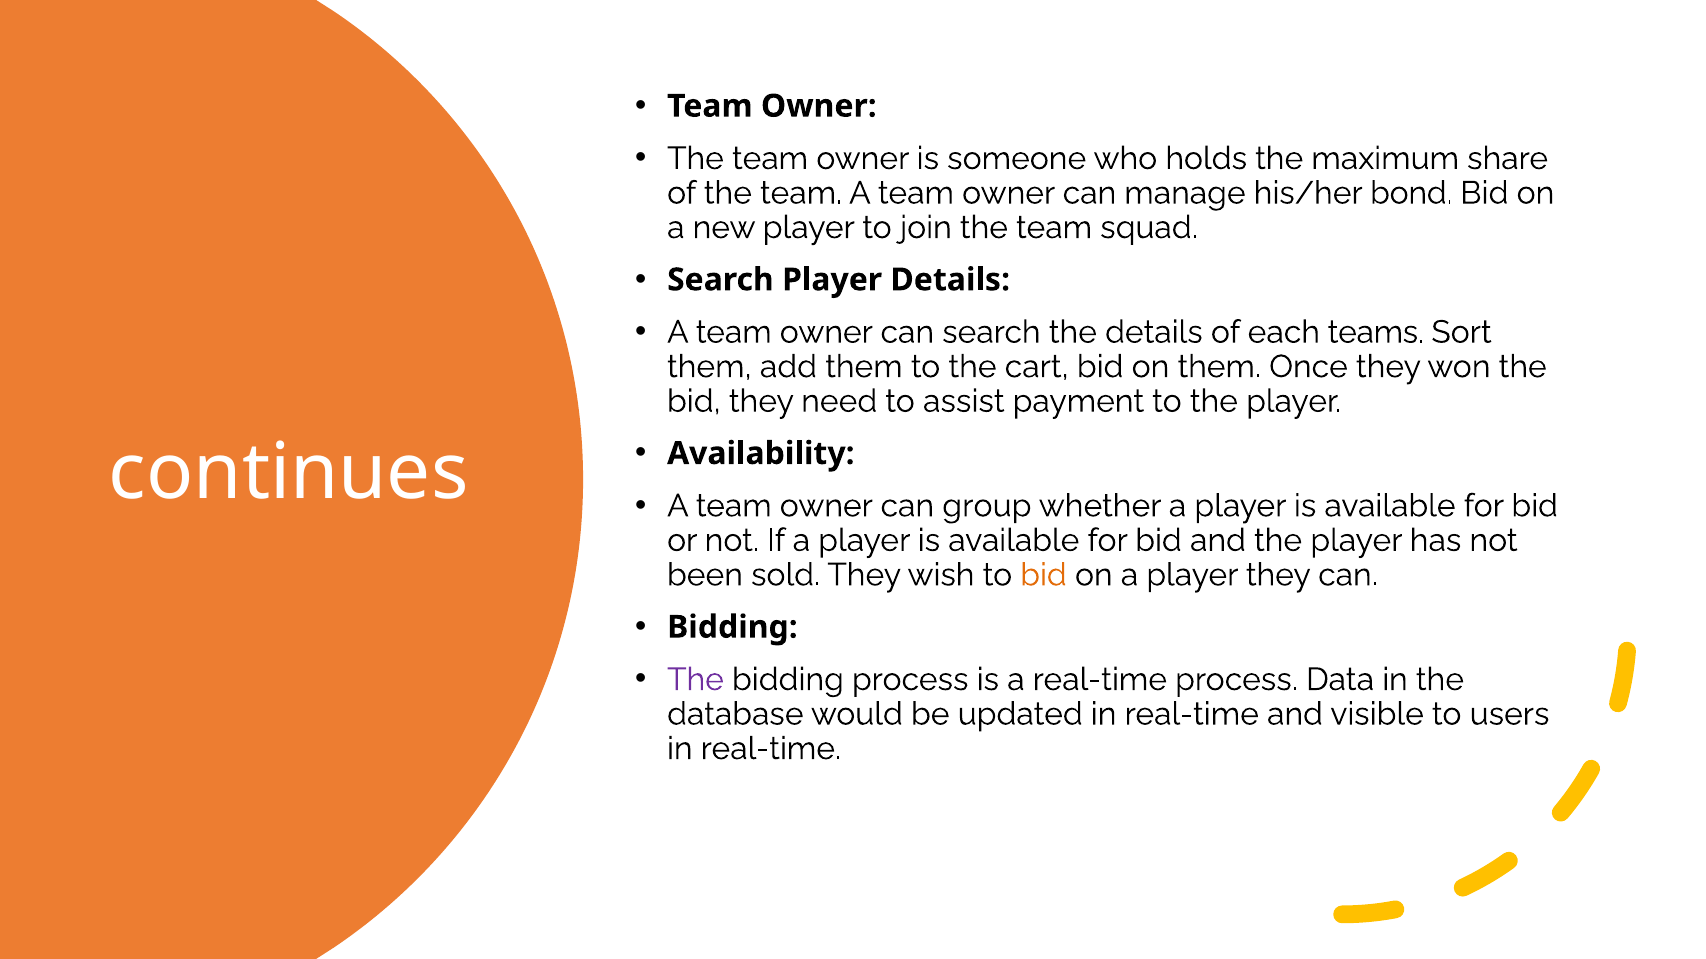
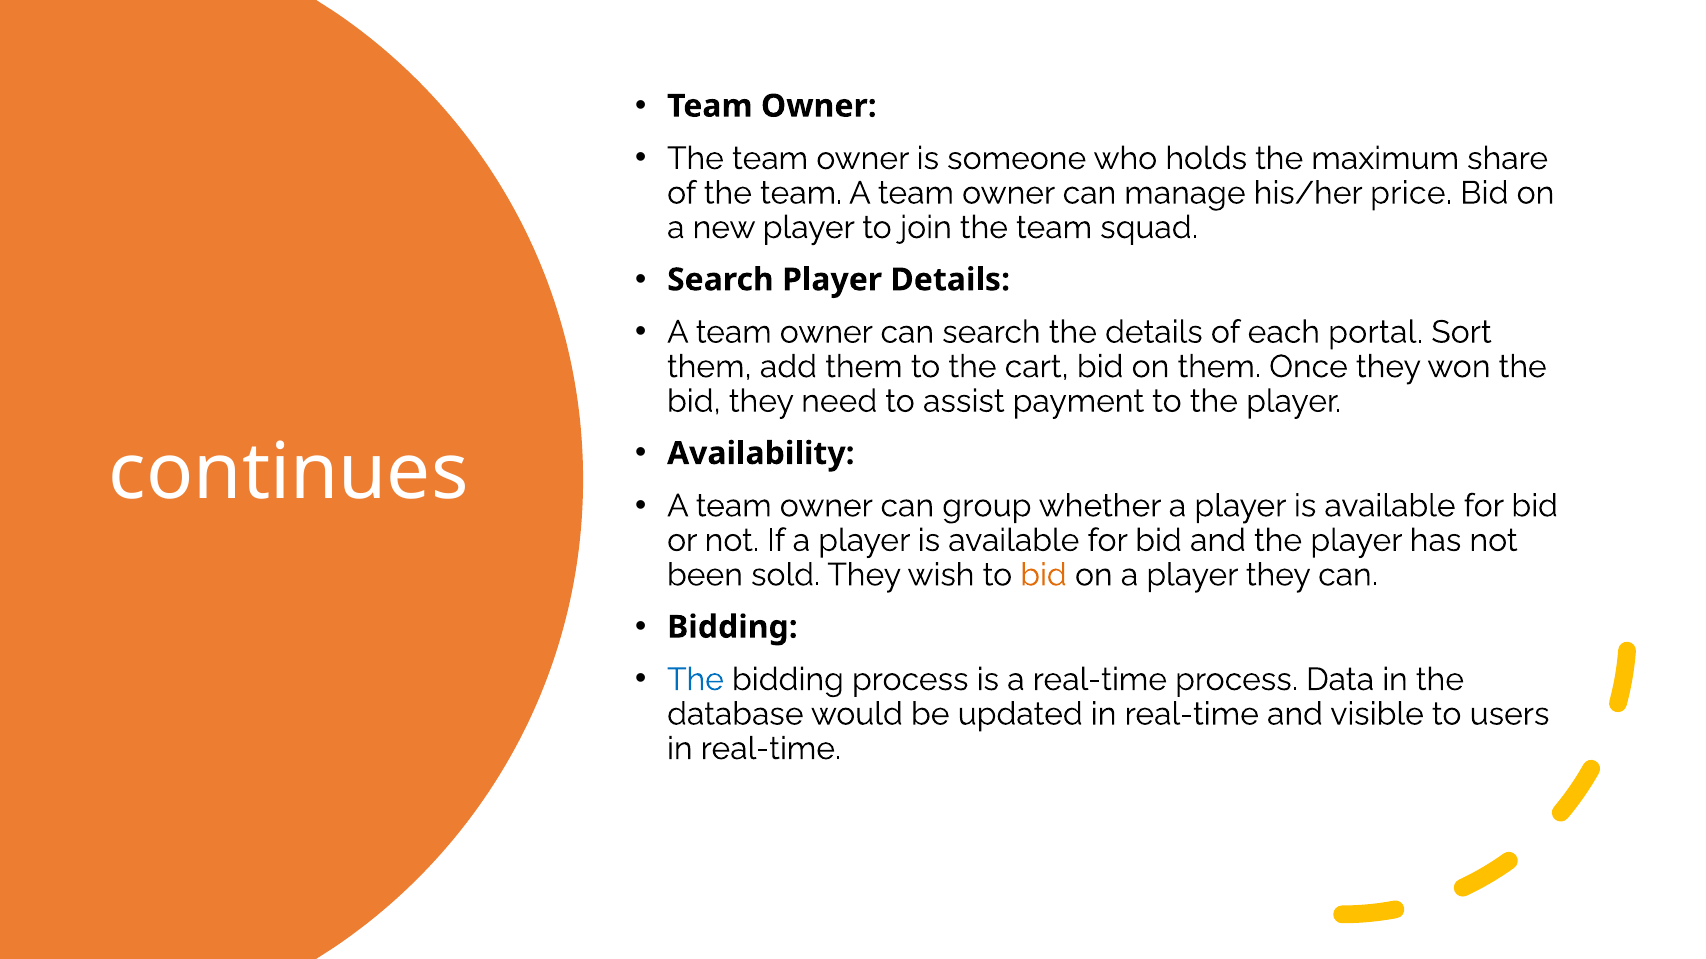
bond: bond -> price
teams: teams -> portal
The at (696, 680) colour: purple -> blue
